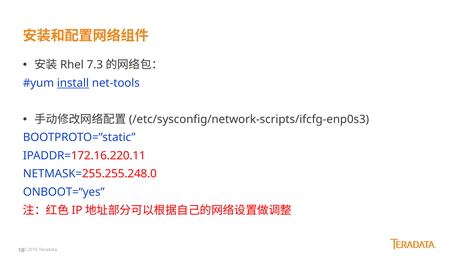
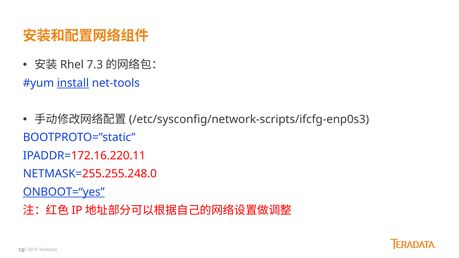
ONBOOT=“yes underline: none -> present
